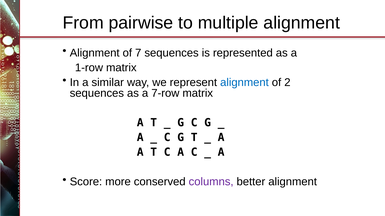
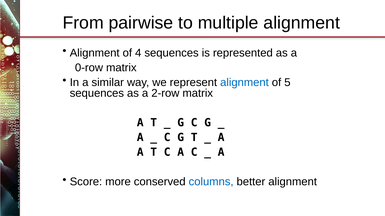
7: 7 -> 4
1-row: 1-row -> 0-row
2: 2 -> 5
7-row: 7-row -> 2-row
columns colour: purple -> blue
